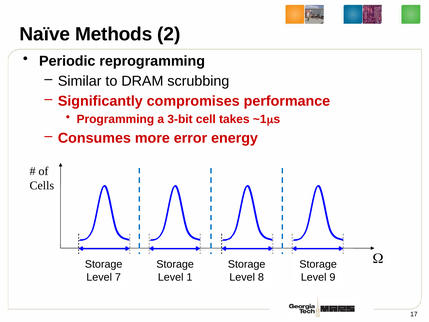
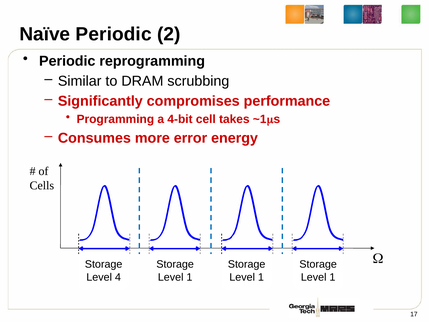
Naïve Methods: Methods -> Periodic
3-bit: 3-bit -> 4-bit
7: 7 -> 4
8 at (261, 277): 8 -> 1
9 at (332, 277): 9 -> 1
